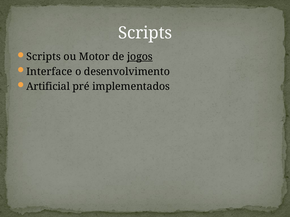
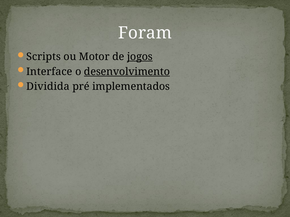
Scripts at (145, 33): Scripts -> Foram
desenvolvimento underline: none -> present
Artificial: Artificial -> Dividida
